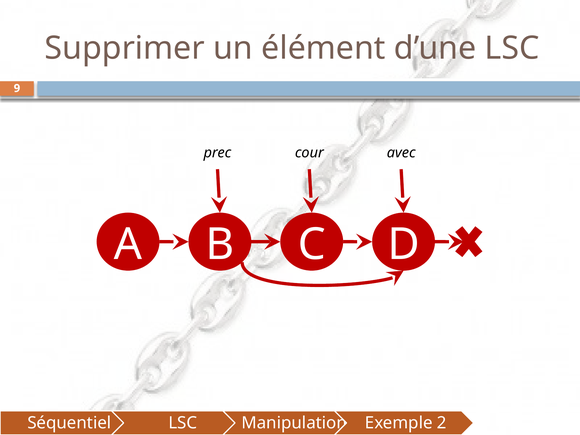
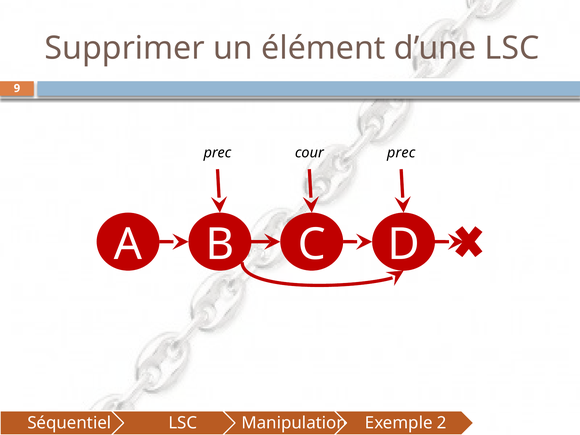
prec avec: avec -> prec
